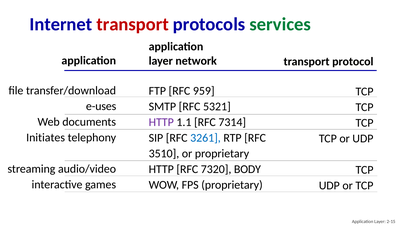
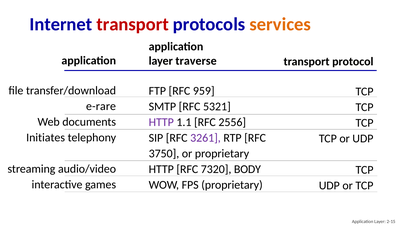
services colour: green -> orange
network: network -> traverse
e-uses: e-uses -> e-rare
7314: 7314 -> 2556
3261 colour: blue -> purple
3510: 3510 -> 3750
